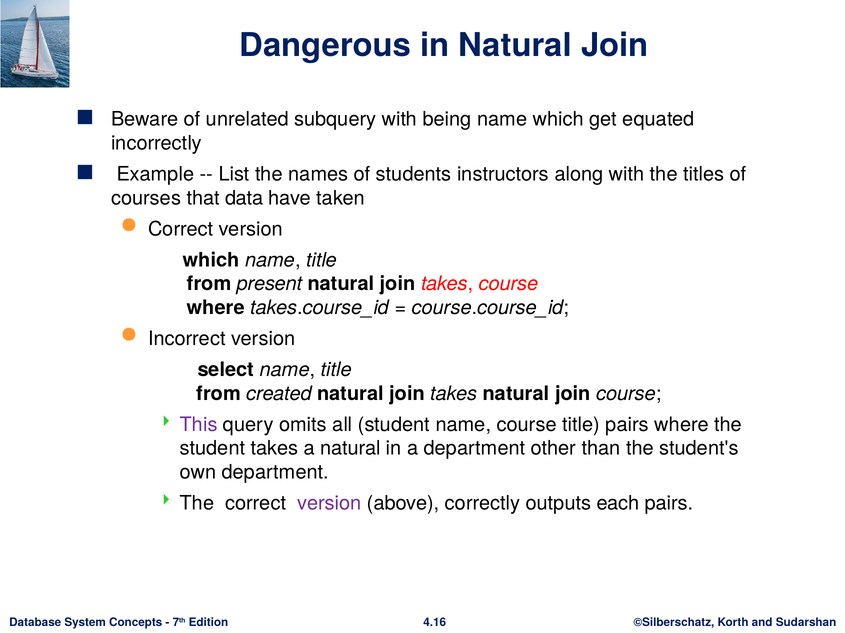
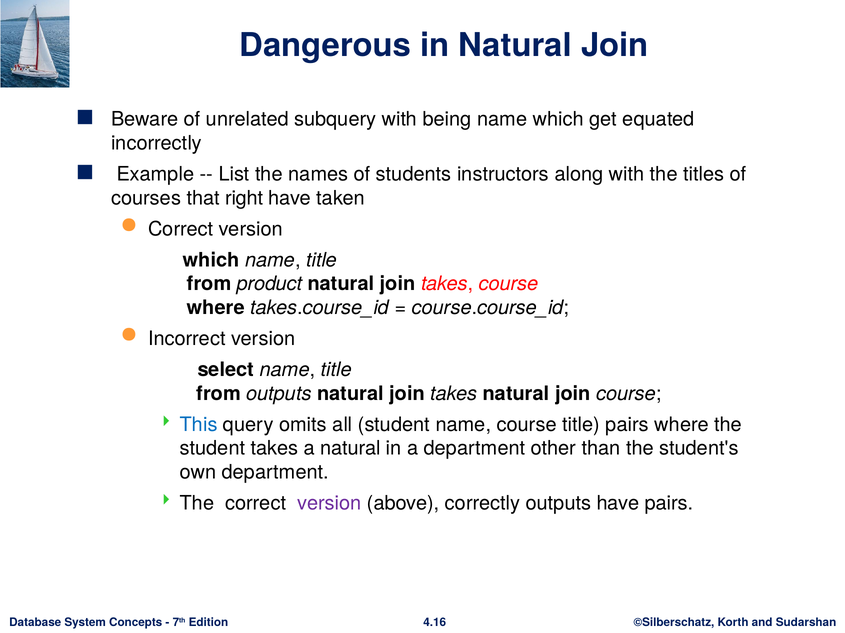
data: data -> right
present: present -> product
from created: created -> outputs
This colour: purple -> blue
outputs each: each -> have
